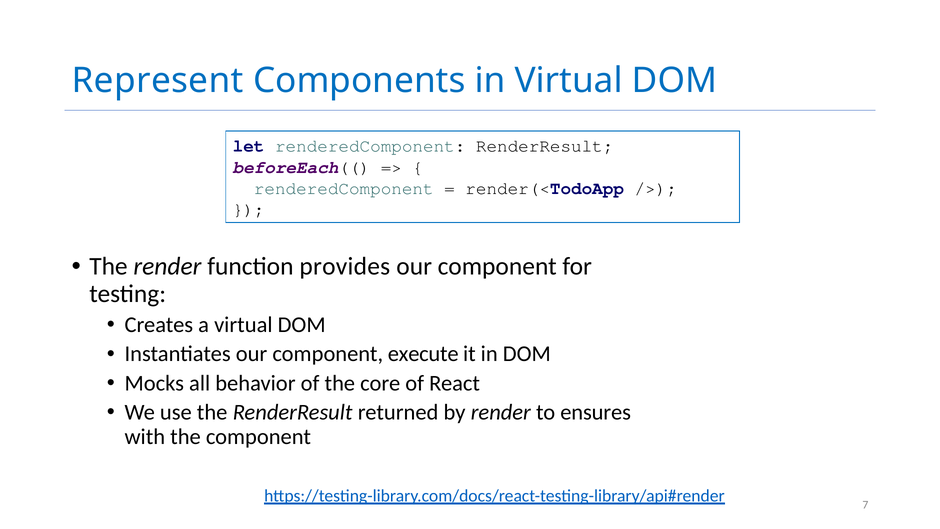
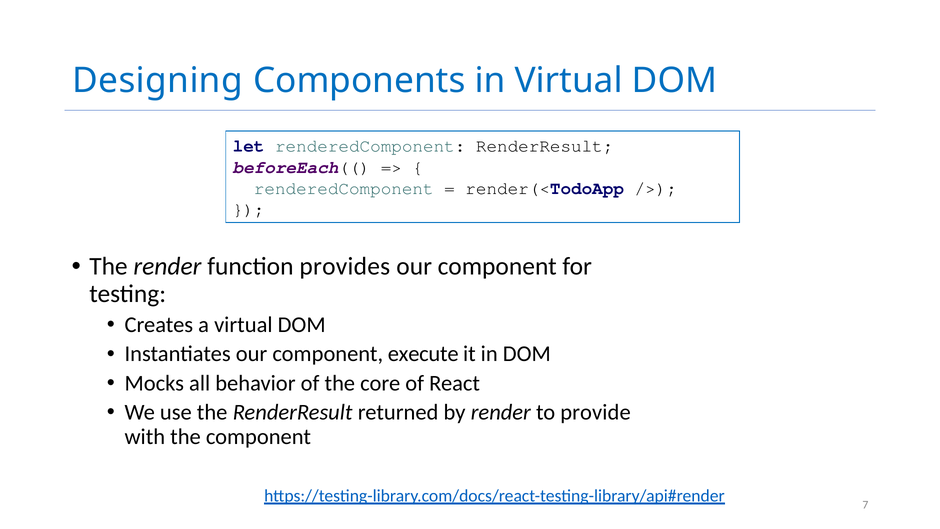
Represent: Represent -> Designing
ensures: ensures -> provide
